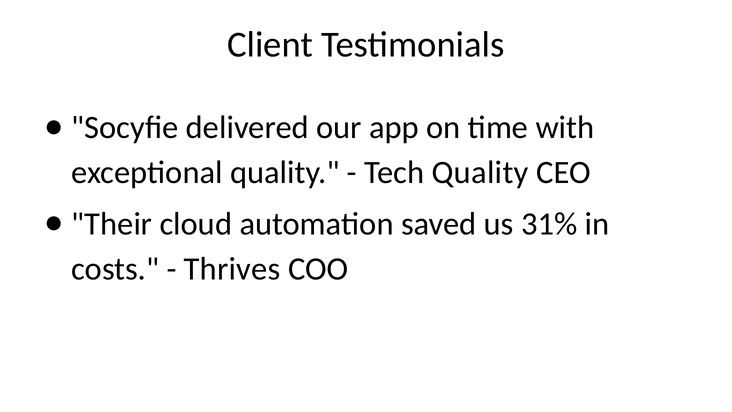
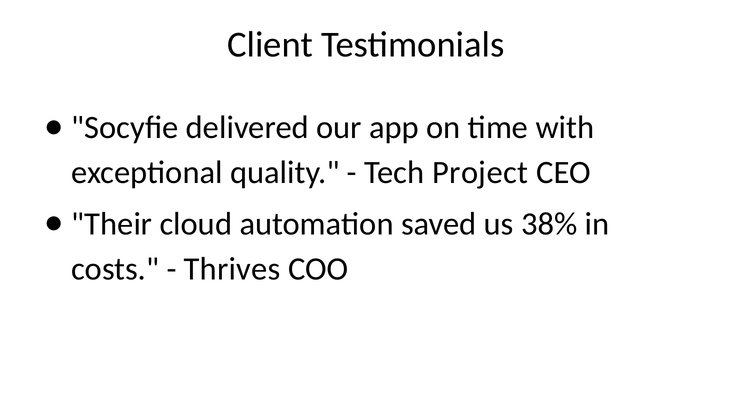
Tech Quality: Quality -> Project
31%: 31% -> 38%
